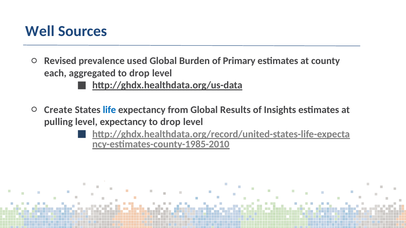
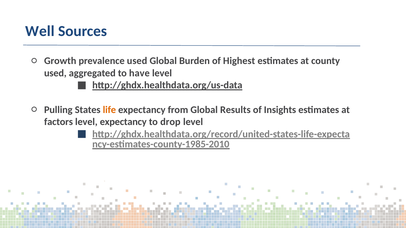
Revised: Revised -> Growth
Primary: Primary -> Highest
each at (55, 73): each -> used
aggregated to drop: drop -> have
Create: Create -> Pulling
life colour: blue -> orange
pulling: pulling -> factors
